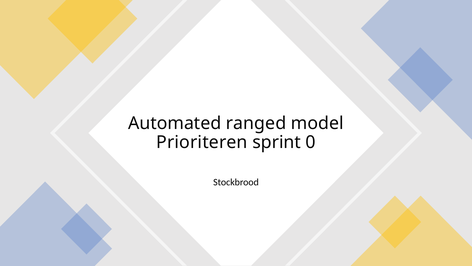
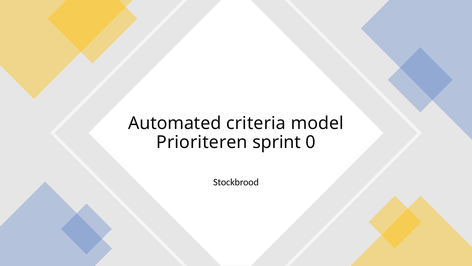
ranged: ranged -> criteria
